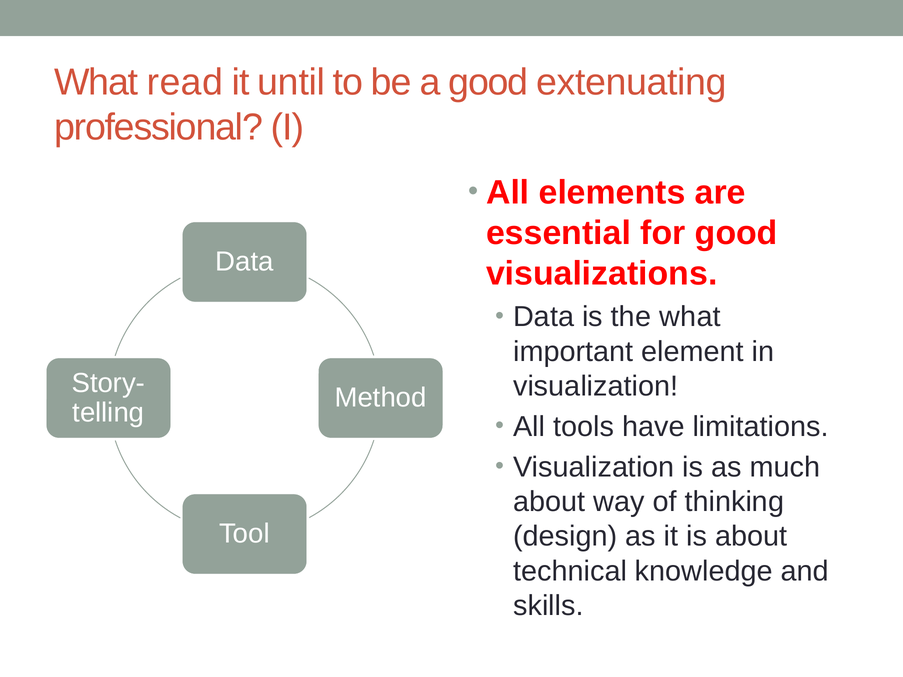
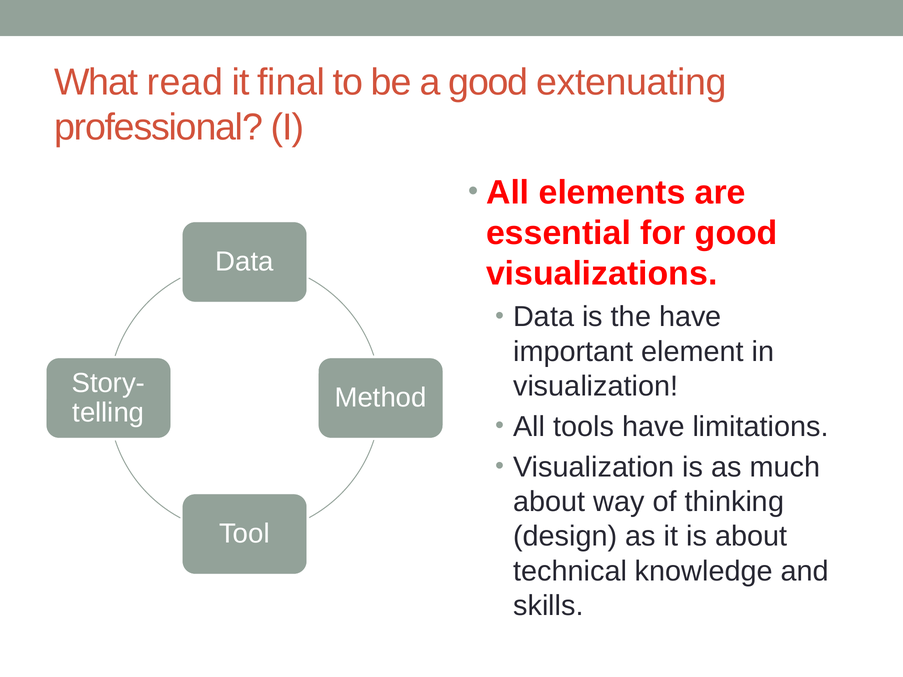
until: until -> final
the what: what -> have
